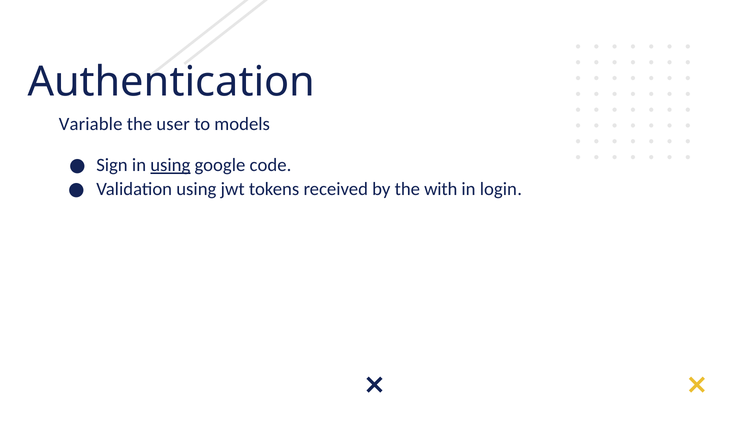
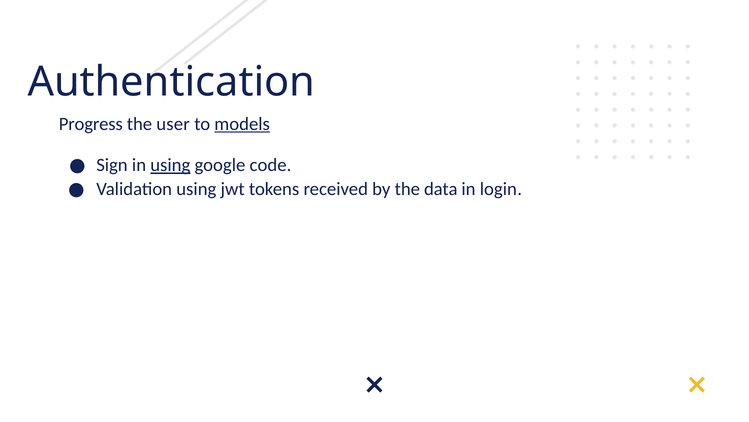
Variable: Variable -> Progress
models underline: none -> present
with: with -> data
